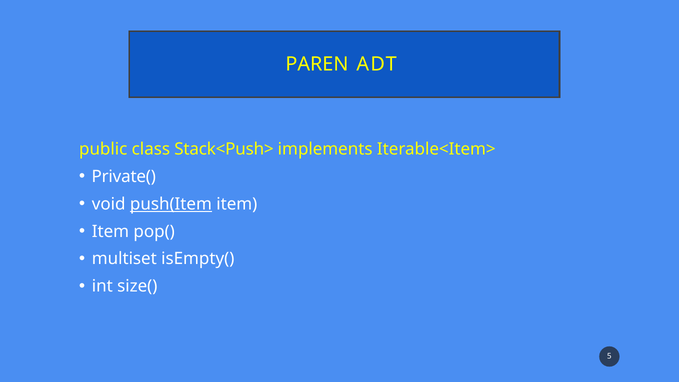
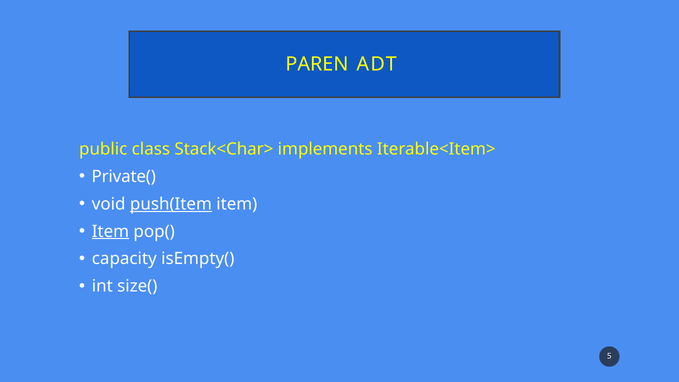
Stack<Push>: Stack<Push> -> Stack<Char>
Item at (110, 231) underline: none -> present
multiset: multiset -> capacity
